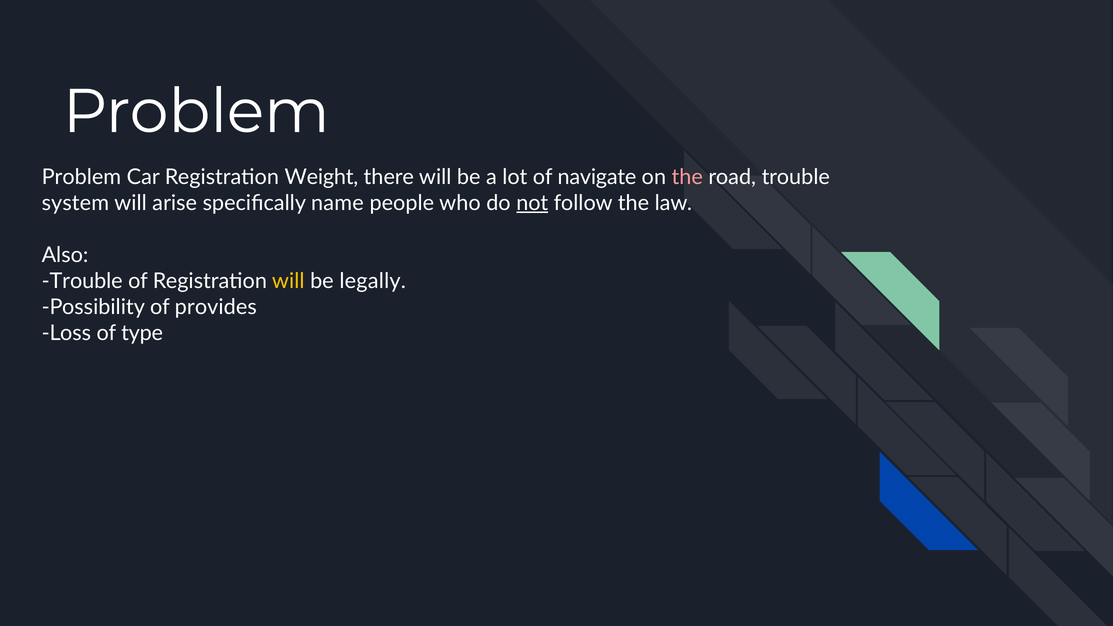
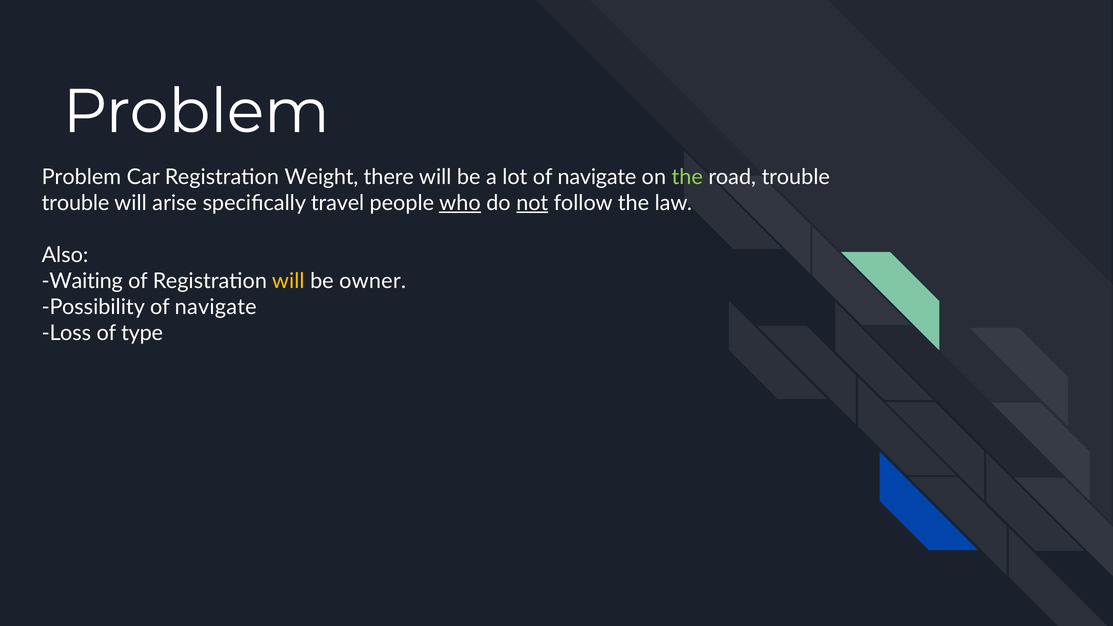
the at (687, 177) colour: pink -> light green
system at (75, 203): system -> trouble
name: name -> travel
who underline: none -> present
Trouble at (82, 281): Trouble -> Waiting
legally: legally -> owner
Possibility of provides: provides -> navigate
